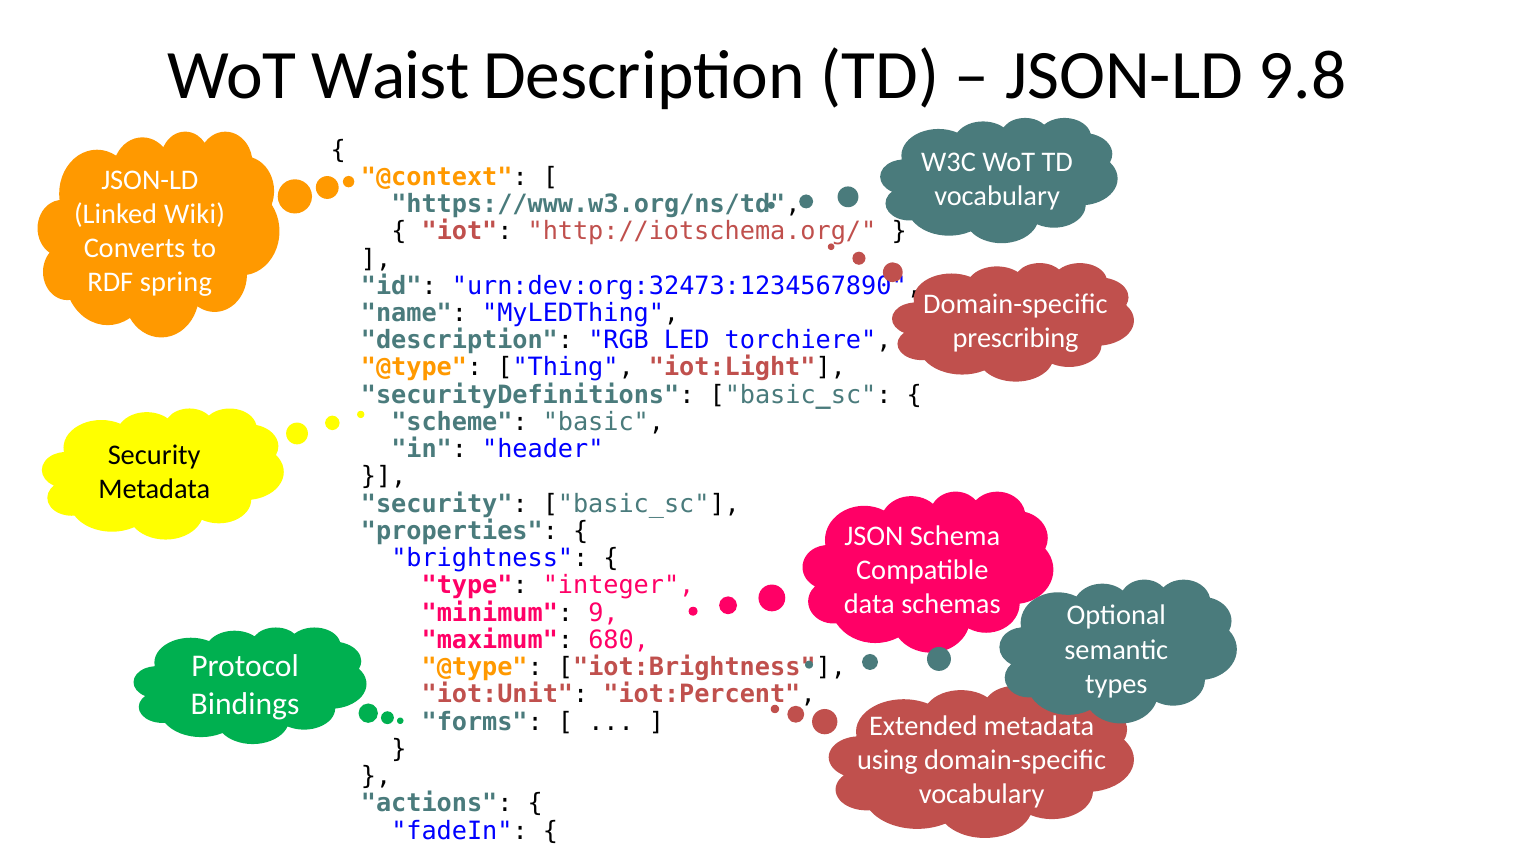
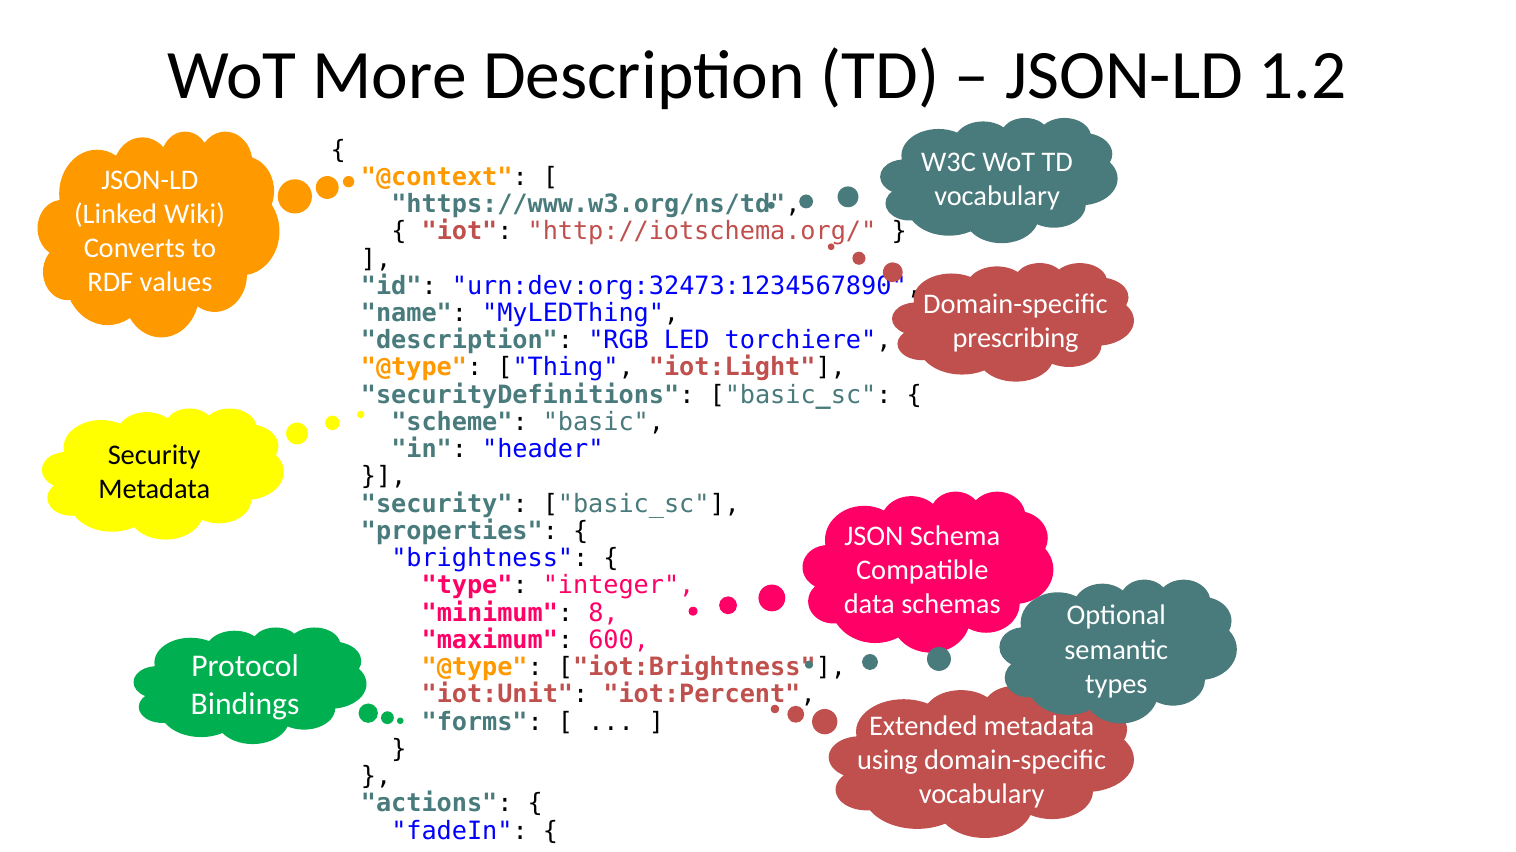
Waist: Waist -> More
9.8: 9.8 -> 1.2
spring: spring -> values
9: 9 -> 8
680: 680 -> 600
